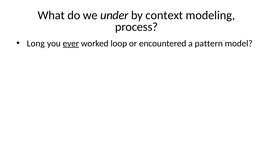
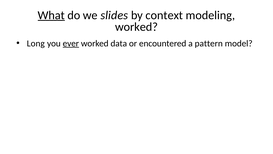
What underline: none -> present
under: under -> slides
process at (137, 27): process -> worked
loop: loop -> data
